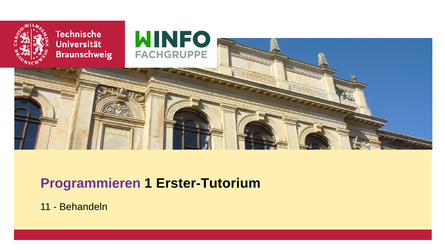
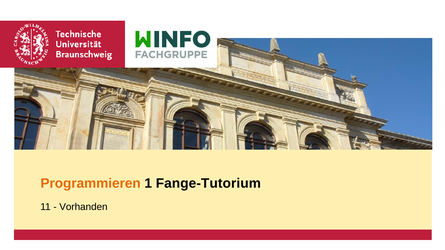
Programmieren colour: purple -> orange
Erster-Tutorium: Erster-Tutorium -> Fange-Tutorium
Behandeln: Behandeln -> Vorhanden
